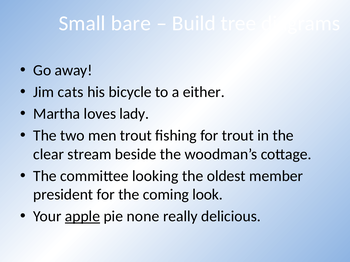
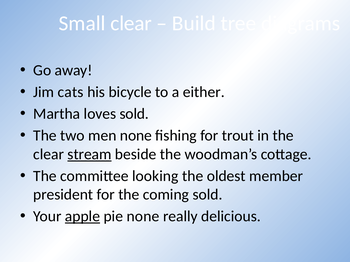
Small bare: bare -> clear
loves lady: lady -> sold
men trout: trout -> none
stream underline: none -> present
coming look: look -> sold
